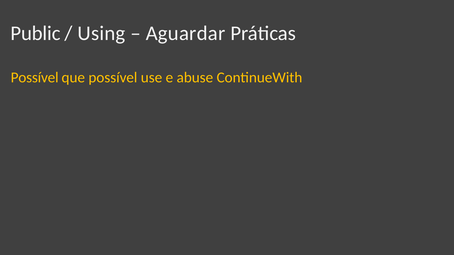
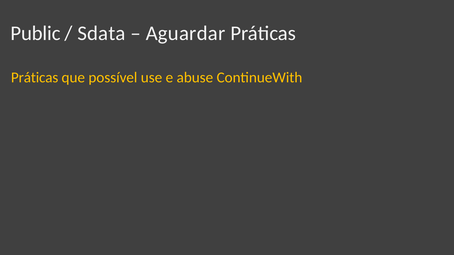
Using: Using -> Sdata
Possível at (35, 78): Possível -> Práticas
